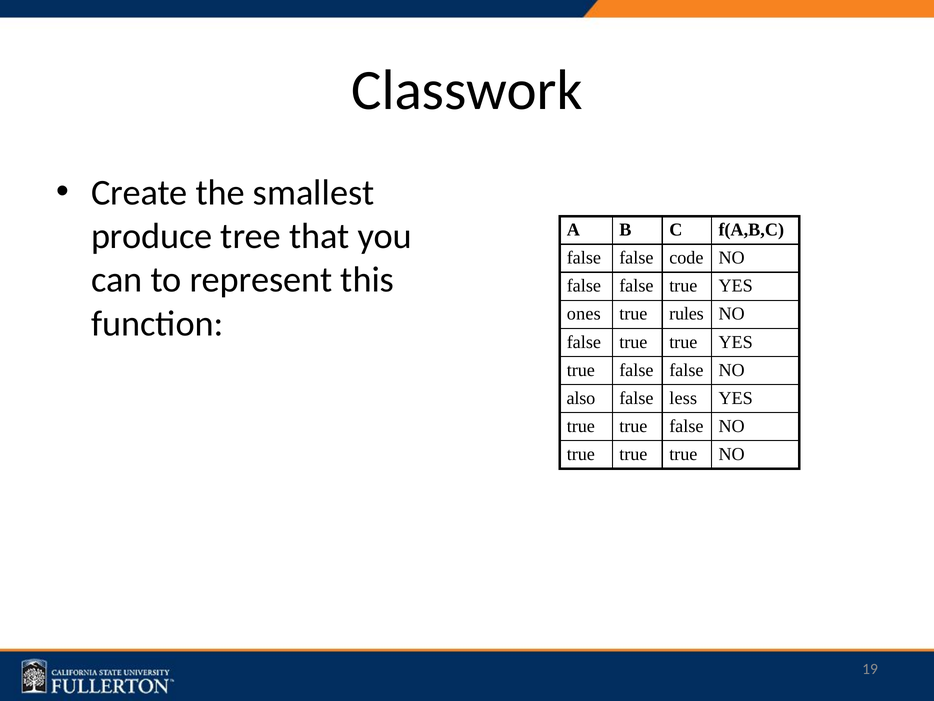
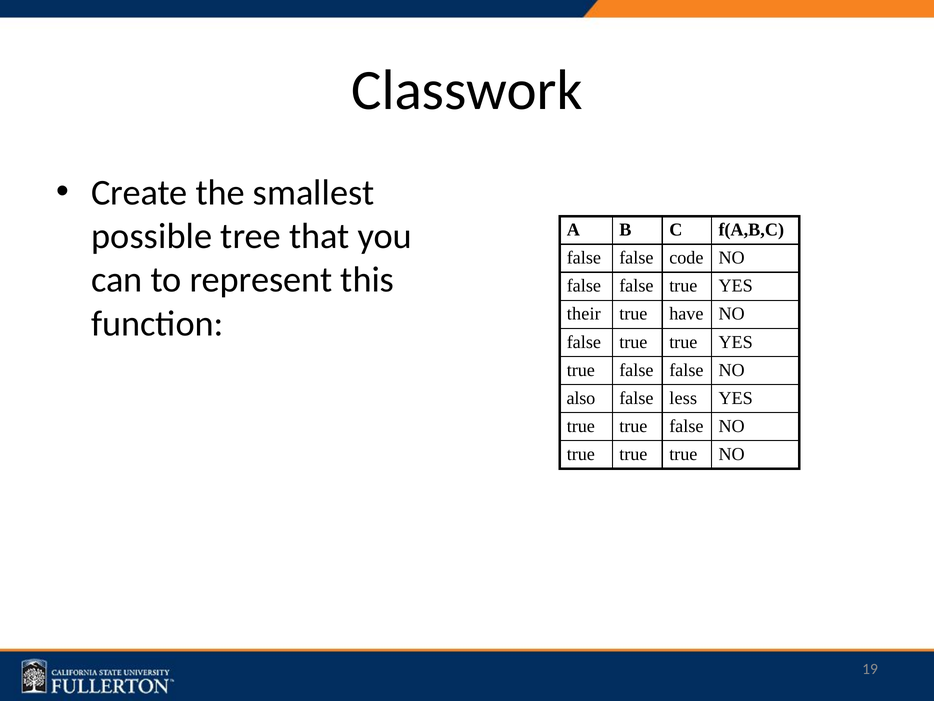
produce: produce -> possible
ones: ones -> their
rules: rules -> have
